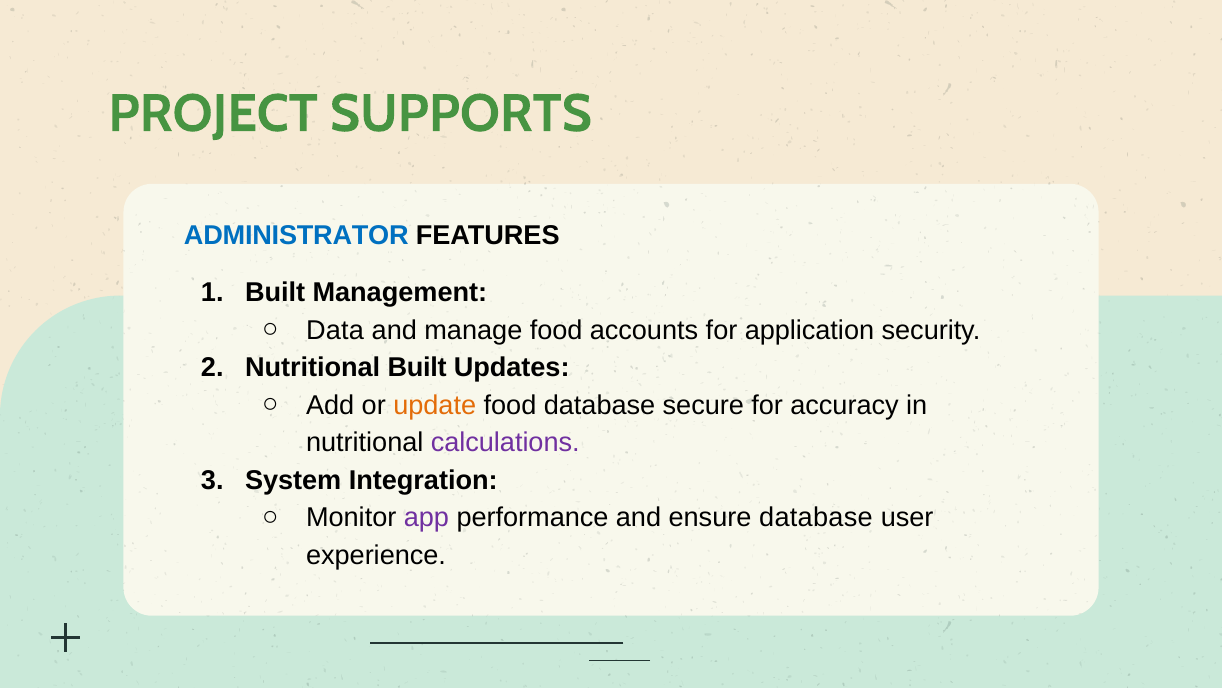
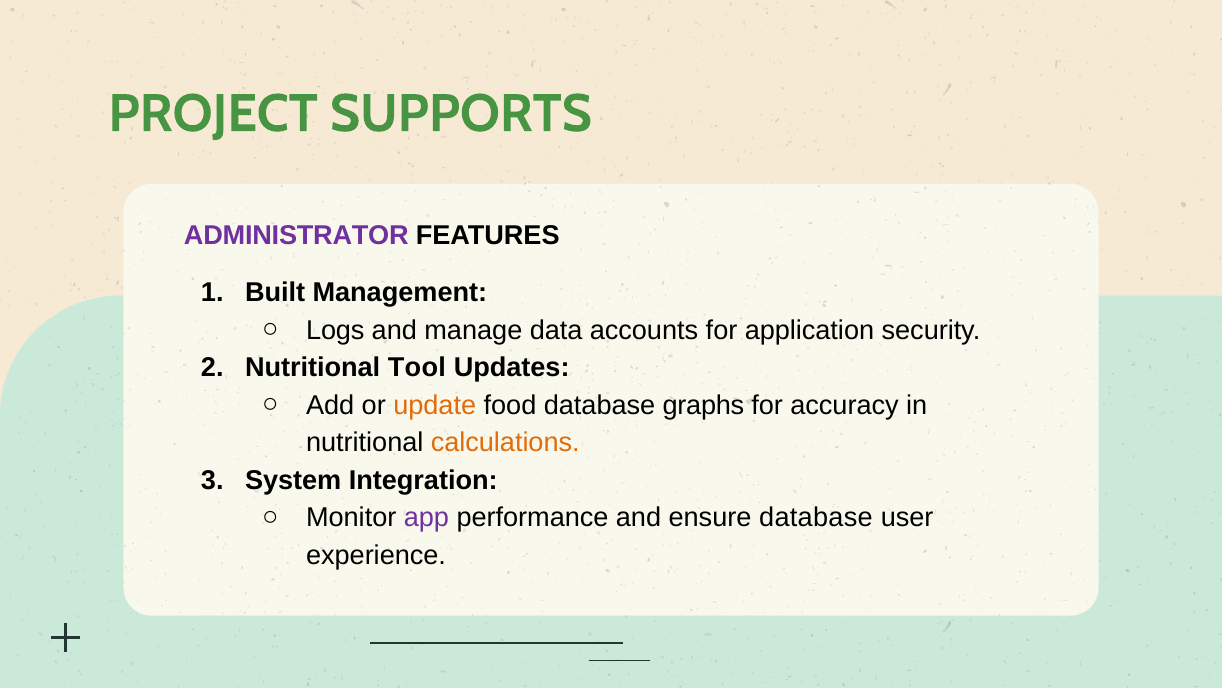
ADMINISTRATOR colour: blue -> purple
Data: Data -> Logs
manage food: food -> data
Nutritional Built: Built -> Tool
secure: secure -> graphs
calculations colour: purple -> orange
